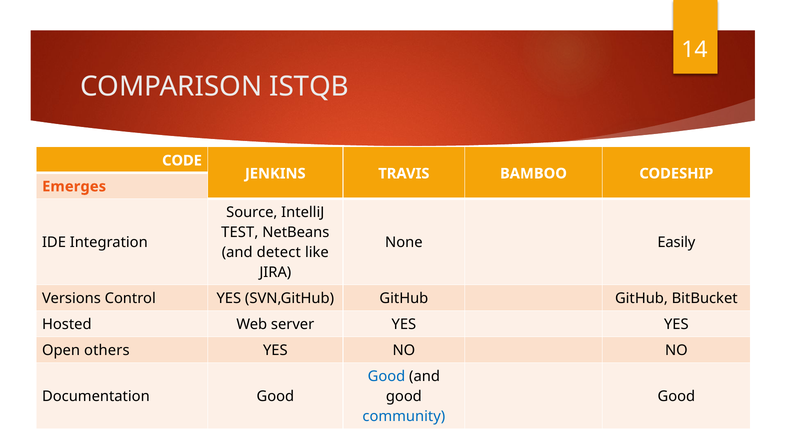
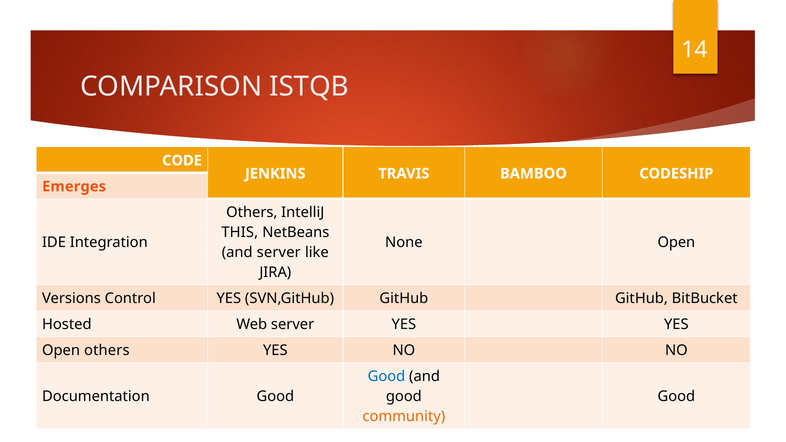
Source at (252, 213): Source -> Others
TEST: TEST -> THIS
None Easily: Easily -> Open
and detect: detect -> server
community colour: blue -> orange
